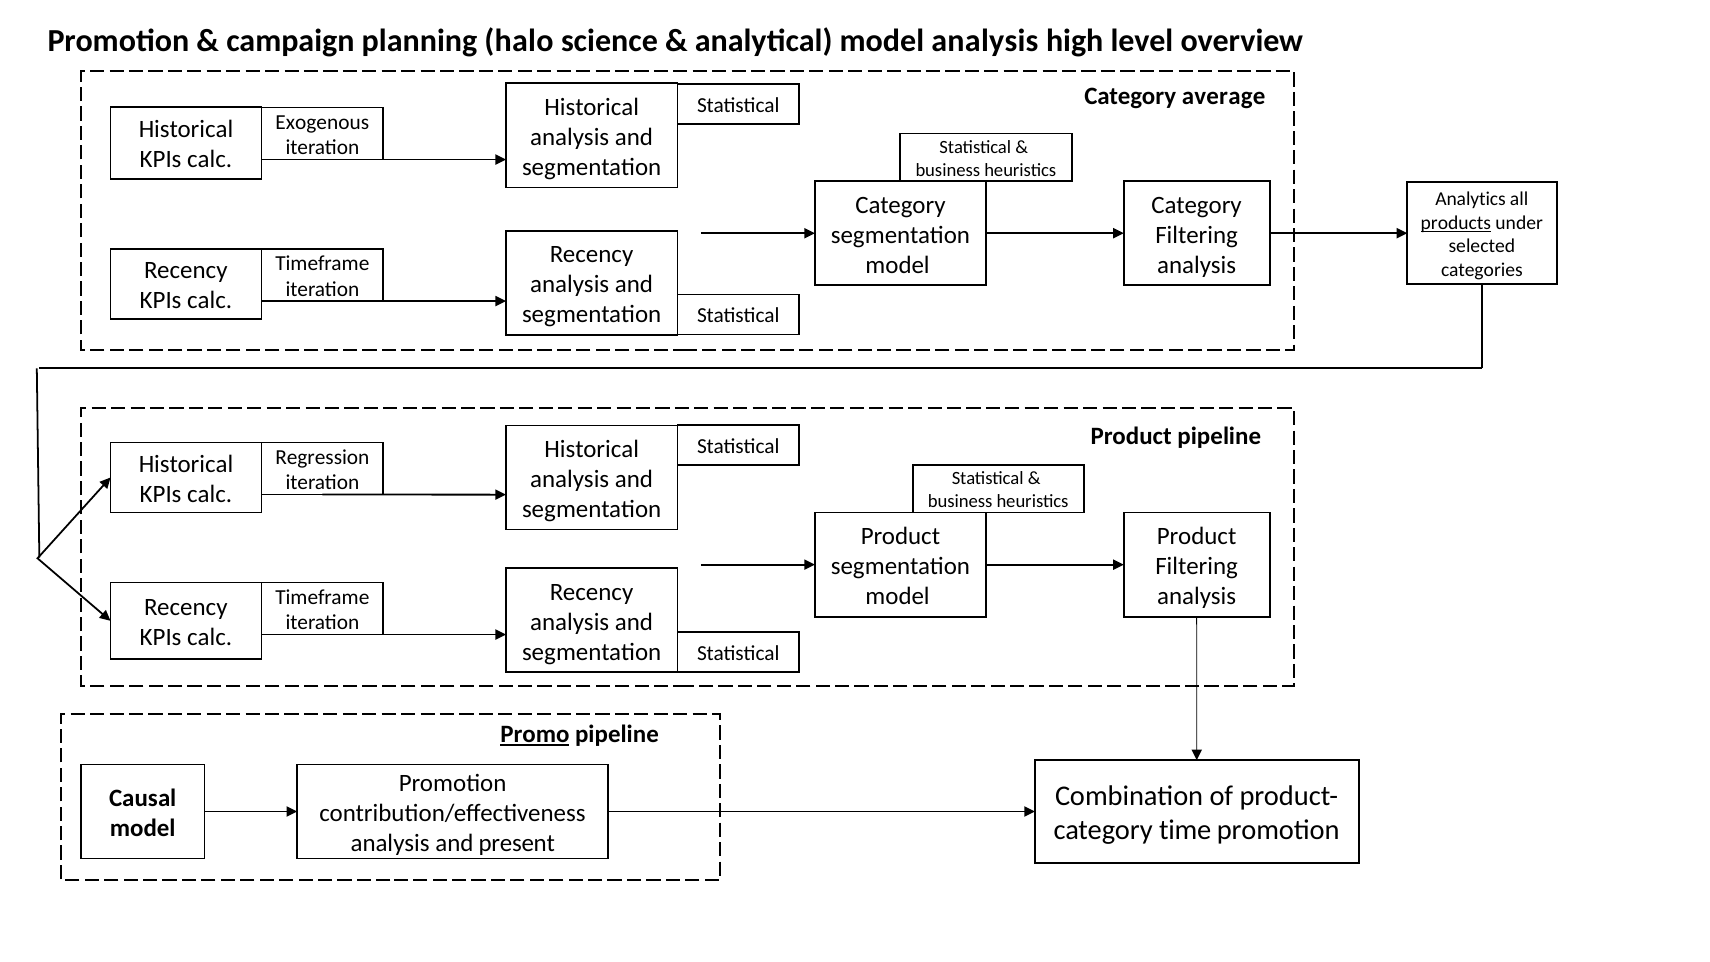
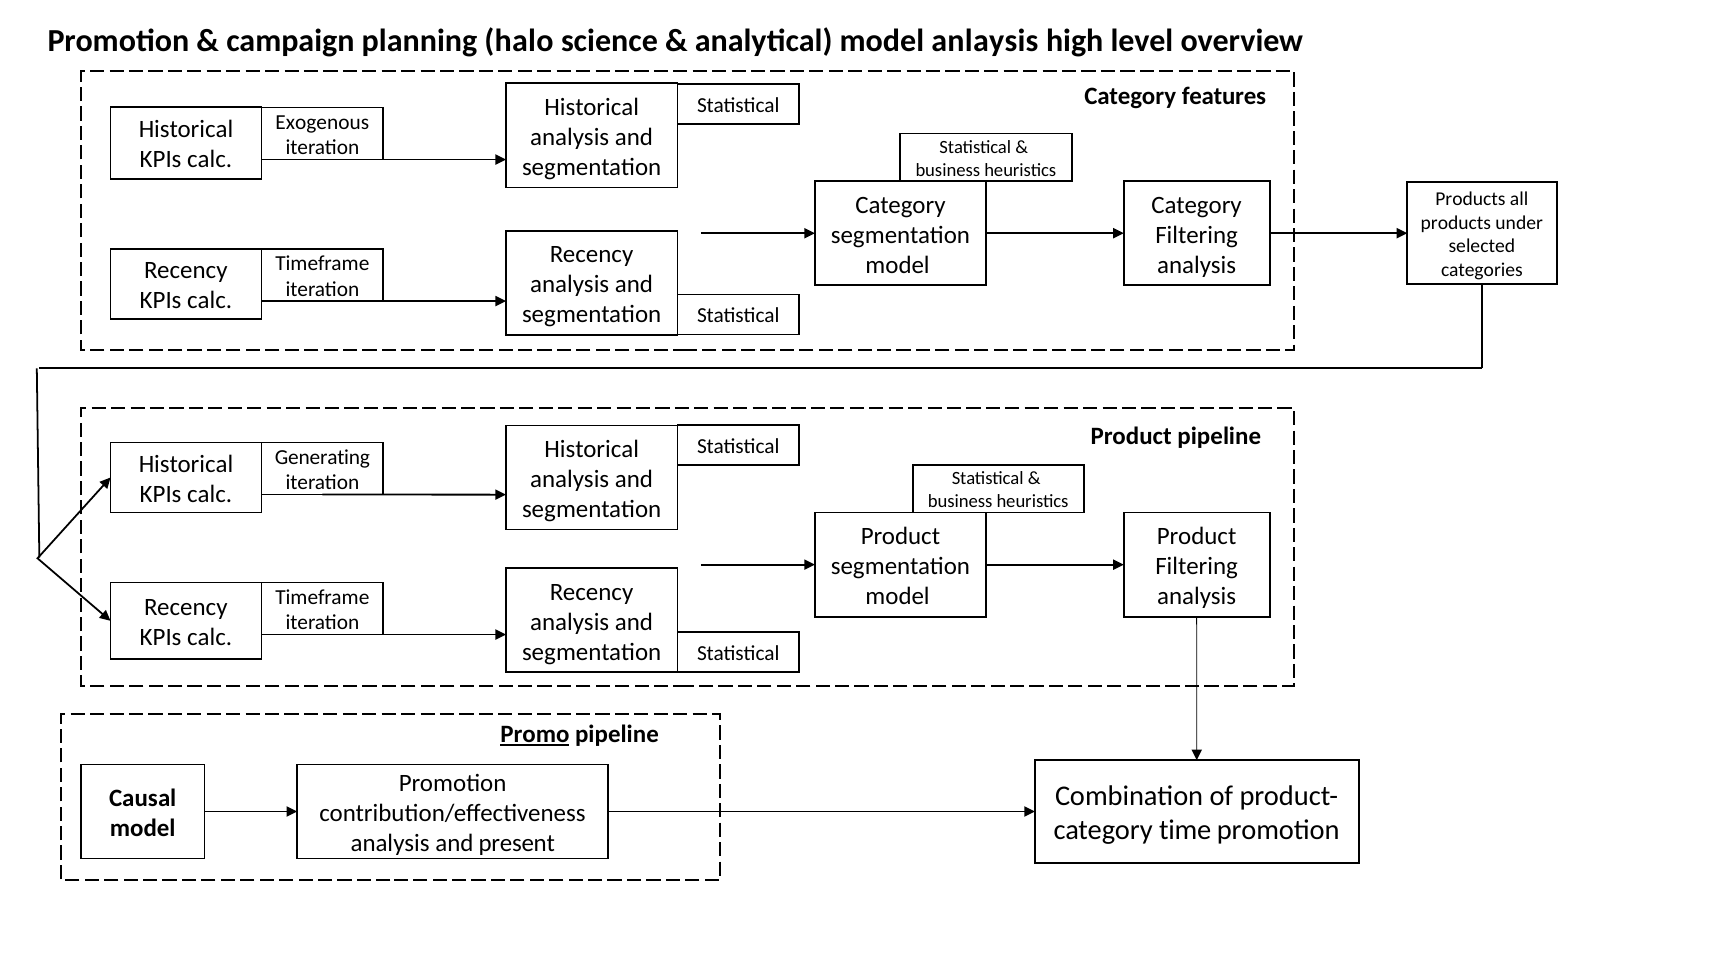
model analysis: analysis -> anlaysis
average: average -> features
Analytics at (1471, 199): Analytics -> Products
products at (1456, 223) underline: present -> none
Regression: Regression -> Generating
